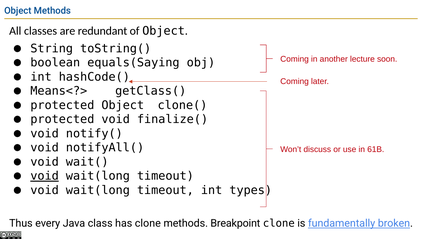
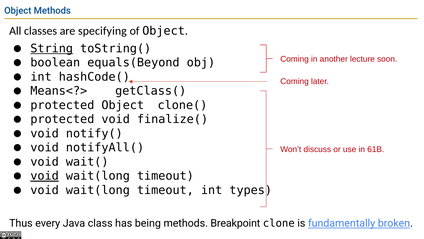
redundant: redundant -> specifying
String underline: none -> present
equals(Saying: equals(Saying -> equals(Beyond
has clone: clone -> being
